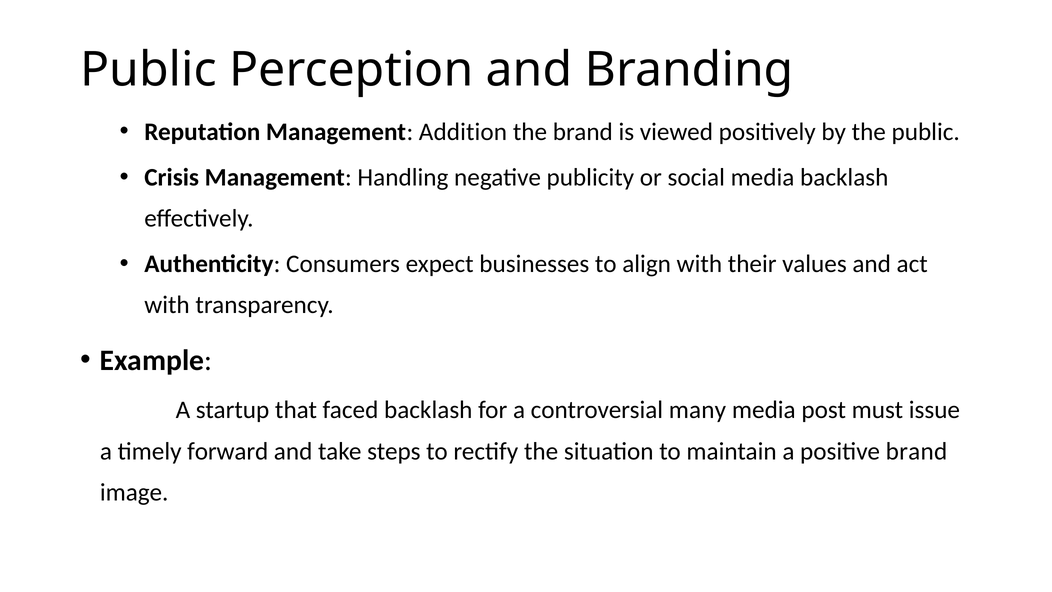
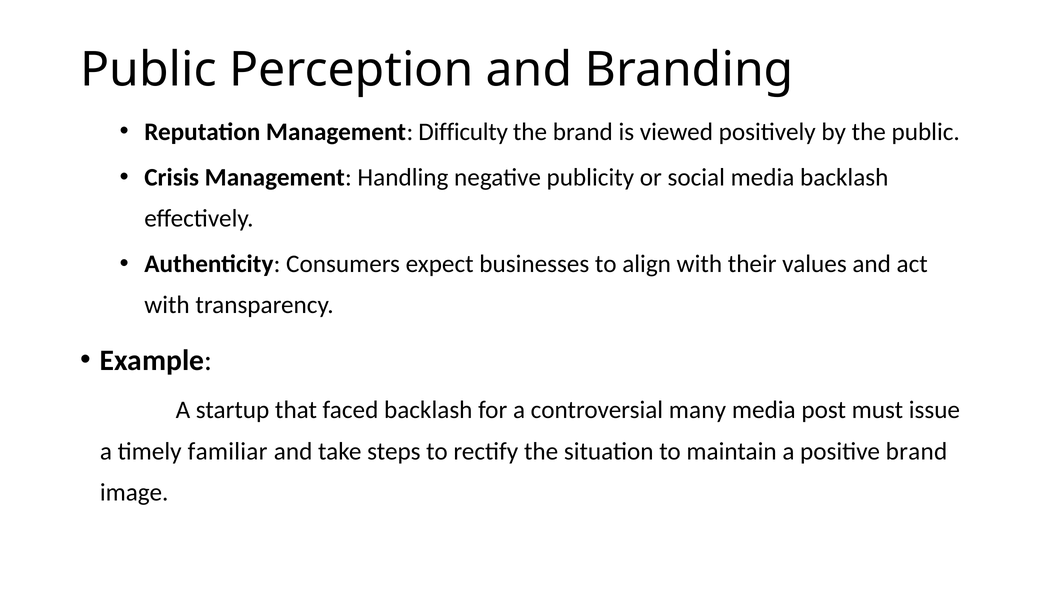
Addition: Addition -> Difficulty
forward: forward -> familiar
